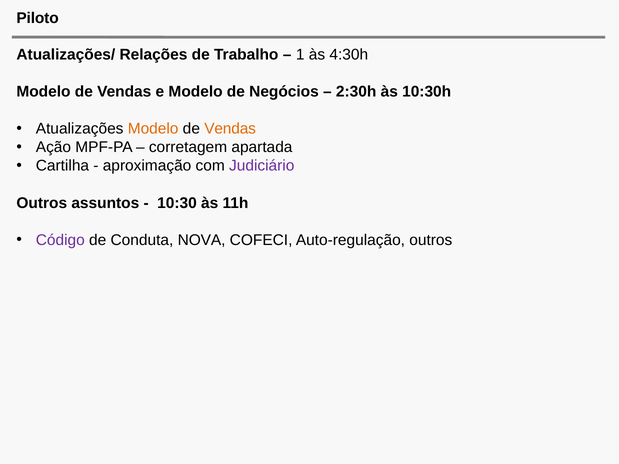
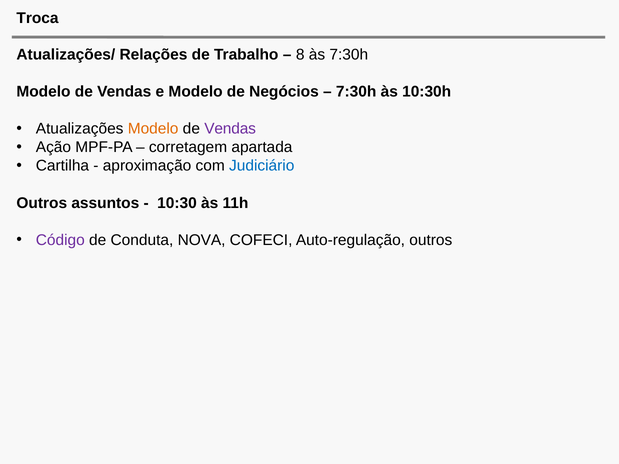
Piloto: Piloto -> Troca
1: 1 -> 8
às 4:30h: 4:30h -> 7:30h
2:30h at (356, 92): 2:30h -> 7:30h
Vendas at (230, 129) colour: orange -> purple
Judiciário colour: purple -> blue
